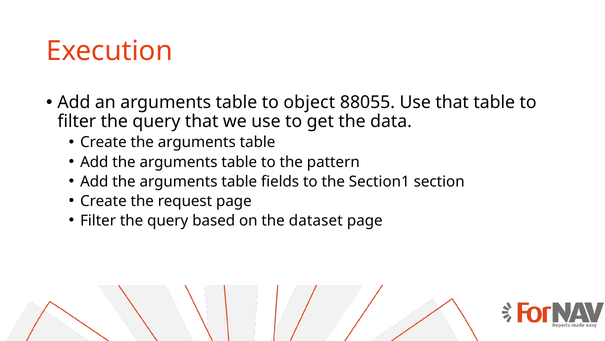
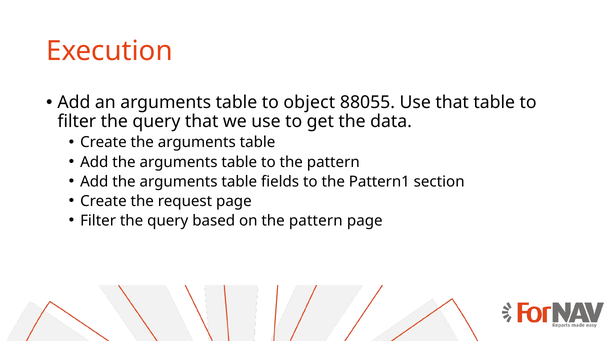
Section1: Section1 -> Pattern1
on the dataset: dataset -> pattern
